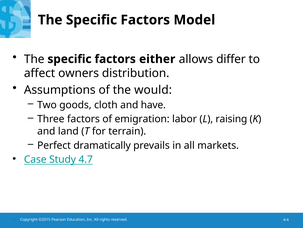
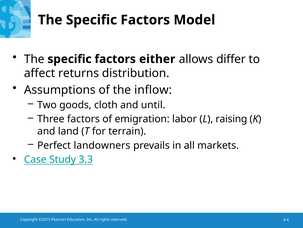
owners: owners -> returns
would: would -> inflow
have: have -> until
dramatically: dramatically -> landowners
4.7: 4.7 -> 3.3
